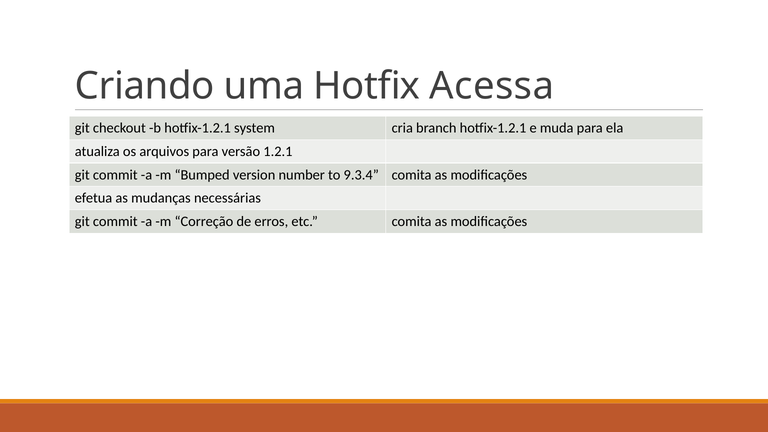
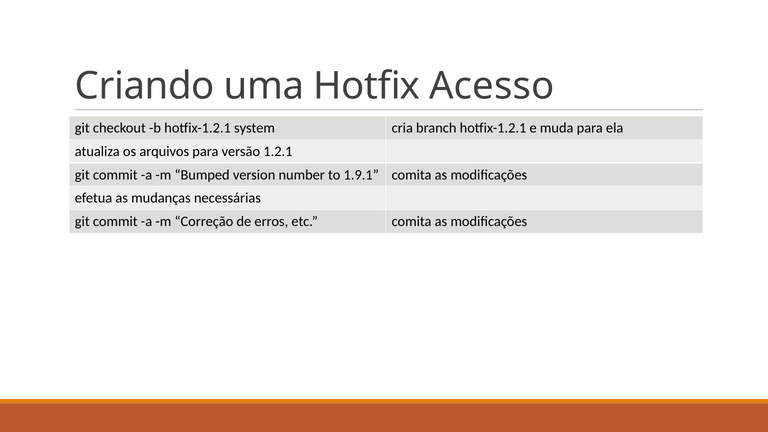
Acessa: Acessa -> Acesso
9.3.4: 9.3.4 -> 1.9.1
